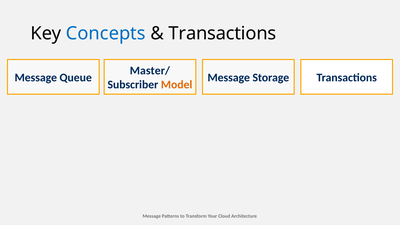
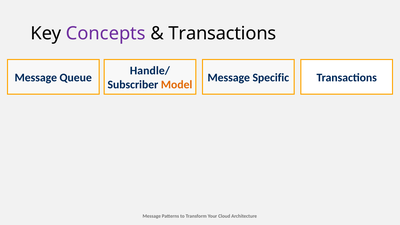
Concepts colour: blue -> purple
Master/: Master/ -> Handle/
Storage: Storage -> Specific
